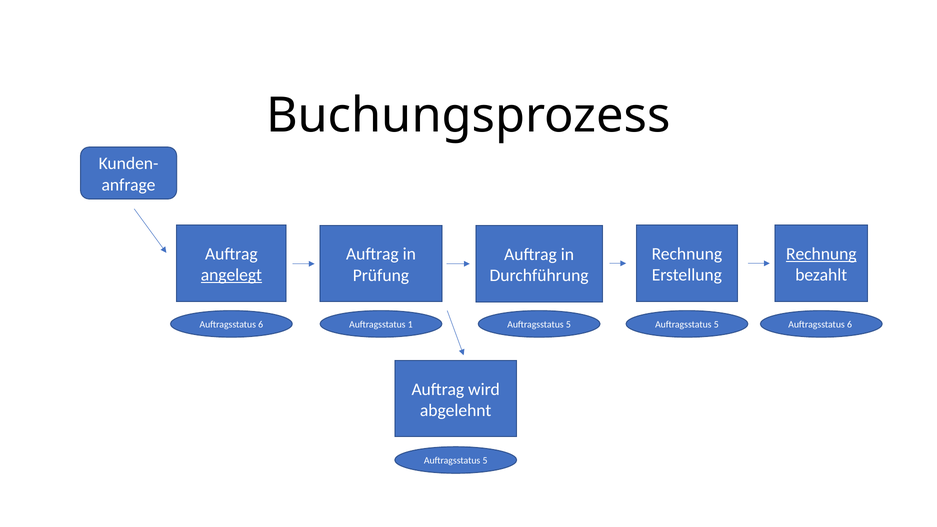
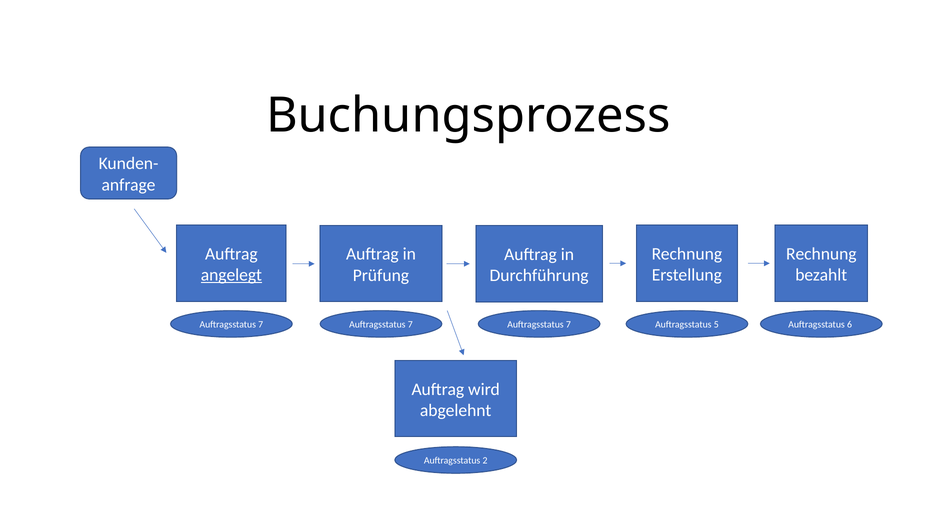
Rechnung at (821, 254) underline: present -> none
6 at (261, 325): 6 -> 7
1 at (410, 325): 1 -> 7
5 at (568, 325): 5 -> 7
5 at (485, 461): 5 -> 2
